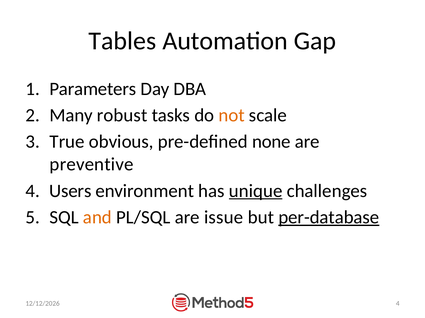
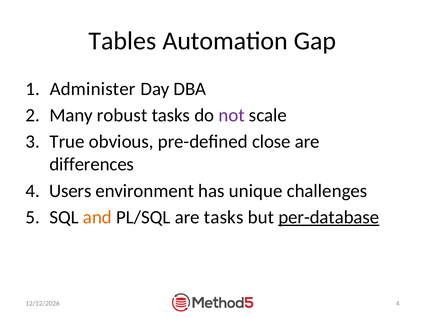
Parameters: Parameters -> Administer
not colour: orange -> purple
none: none -> close
preventive: preventive -> differences
unique underline: present -> none
are issue: issue -> tasks
